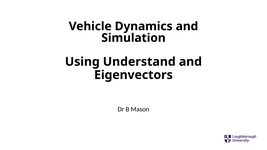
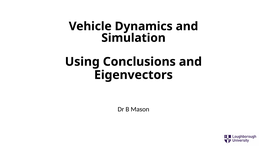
Understand: Understand -> Conclusions
